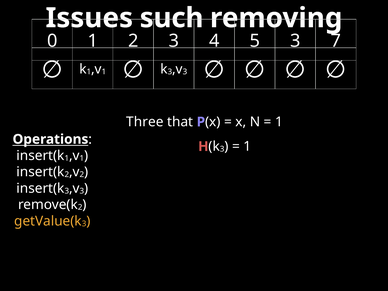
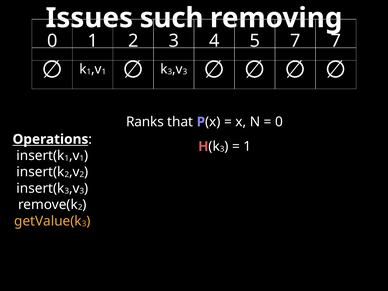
5 3: 3 -> 7
Three: Three -> Ranks
1 at (279, 122): 1 -> 0
